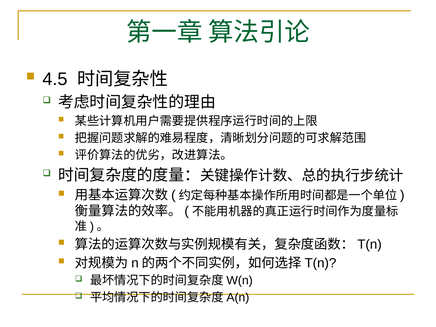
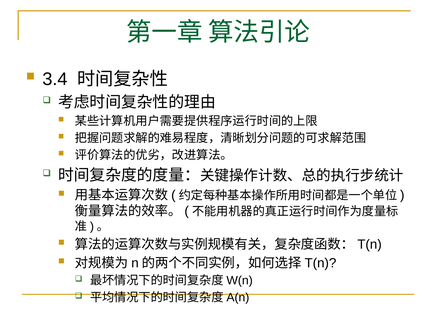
4.5: 4.5 -> 3.4
